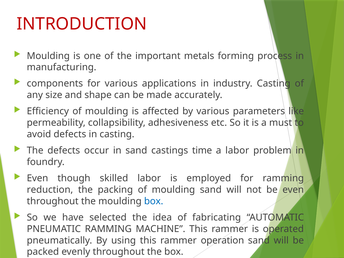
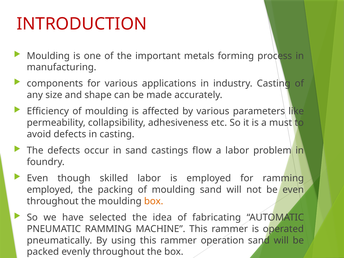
time: time -> flow
reduction at (50, 190): reduction -> employed
box at (154, 201) colour: blue -> orange
